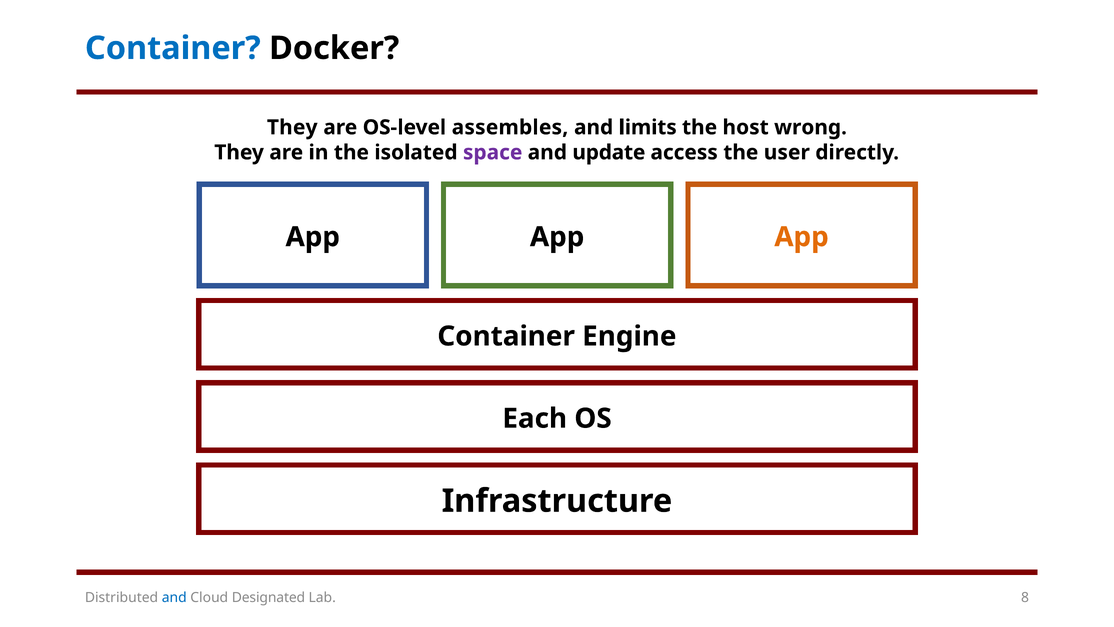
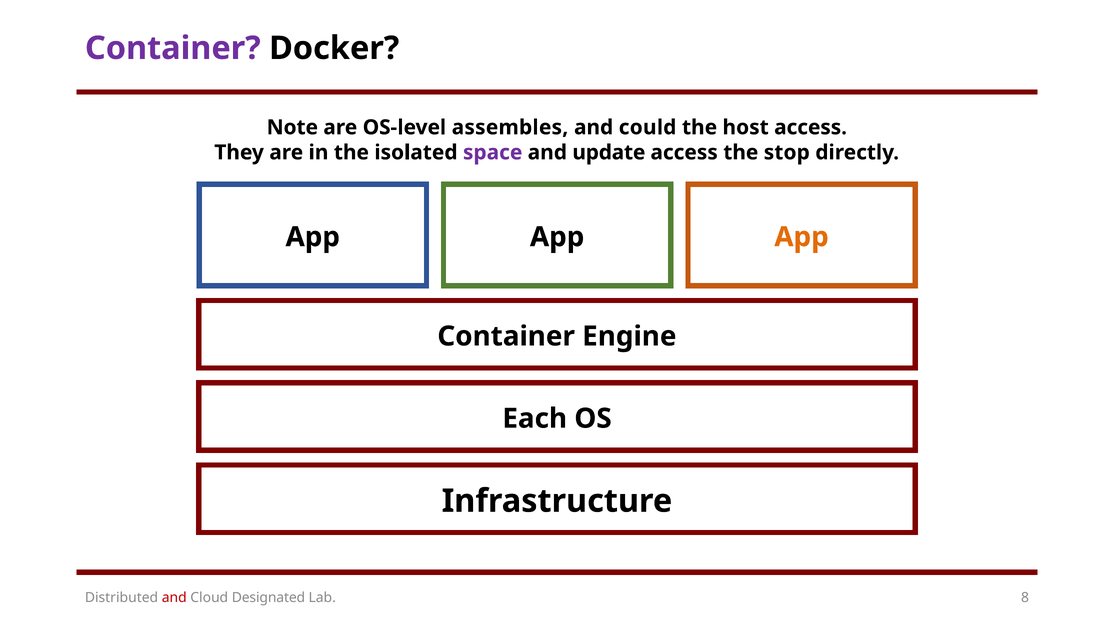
Container at (173, 48) colour: blue -> purple
They at (292, 127): They -> Note
limits: limits -> could
host wrong: wrong -> access
user: user -> stop
and at (174, 597) colour: blue -> red
